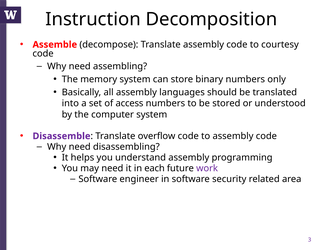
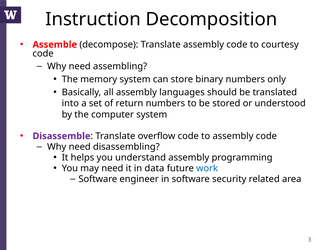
access: access -> return
each: each -> data
work colour: purple -> blue
